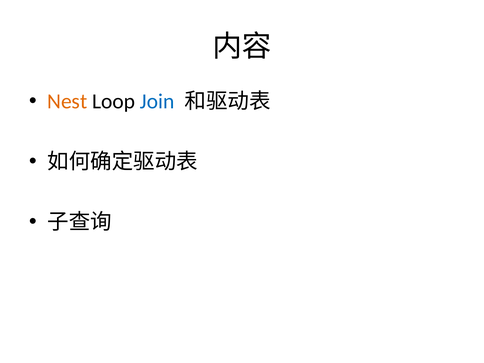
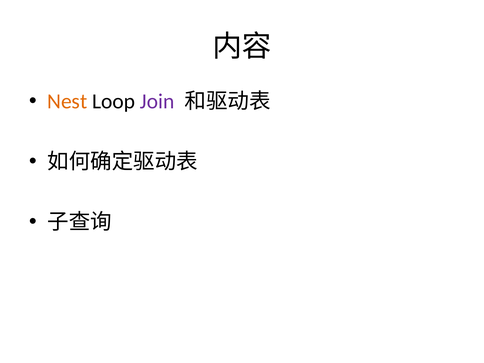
Join colour: blue -> purple
